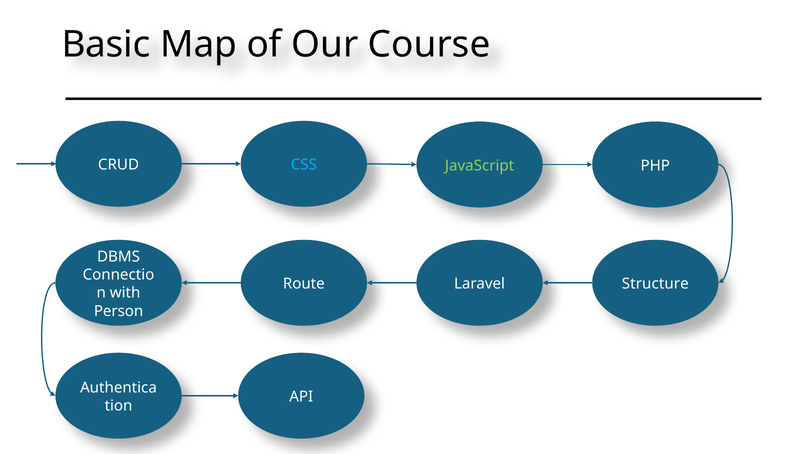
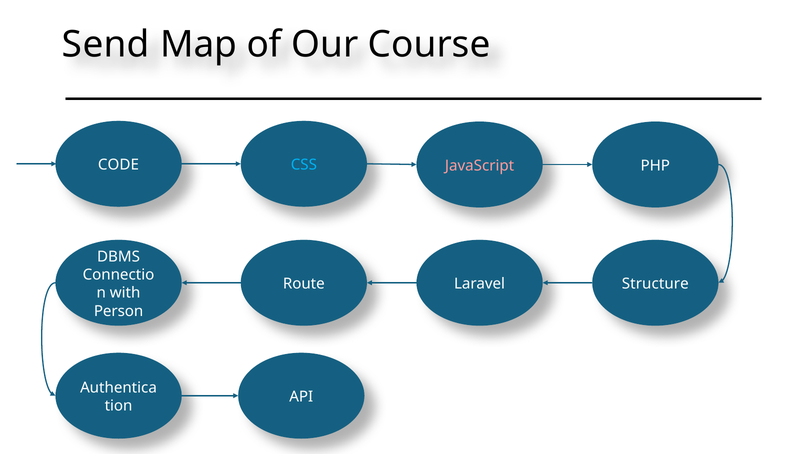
Basic: Basic -> Send
CRUD: CRUD -> CODE
JavaScript colour: light green -> pink
